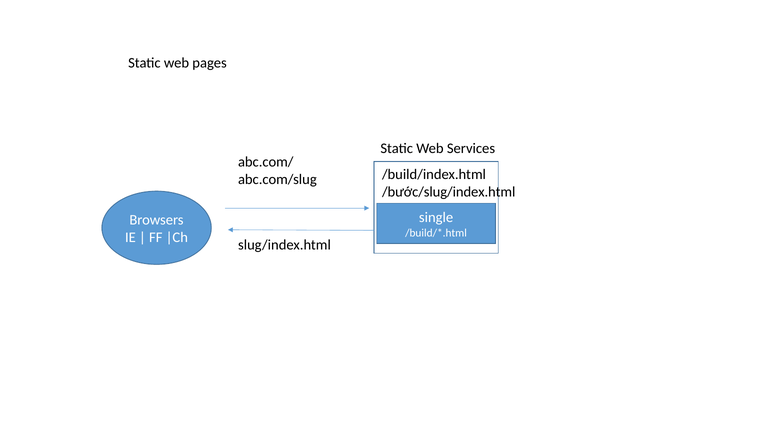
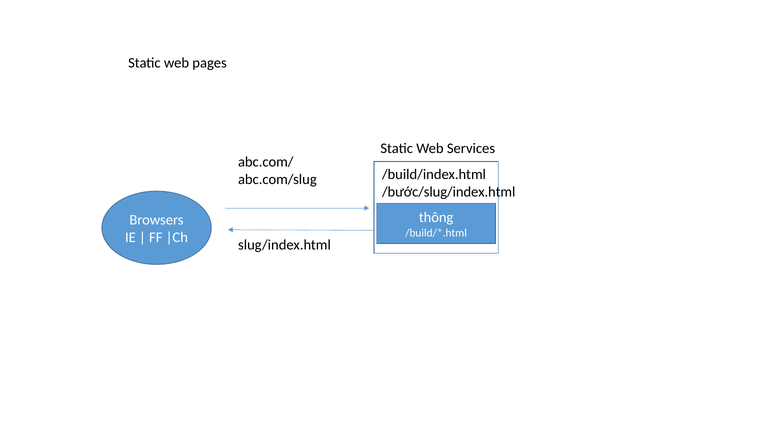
single: single -> thông
